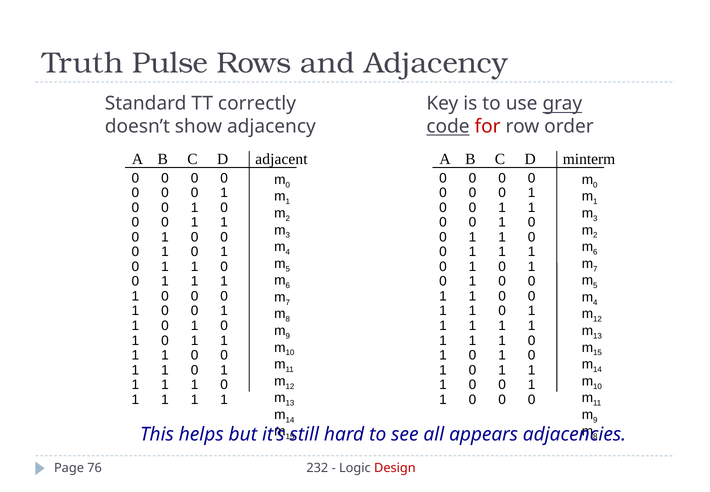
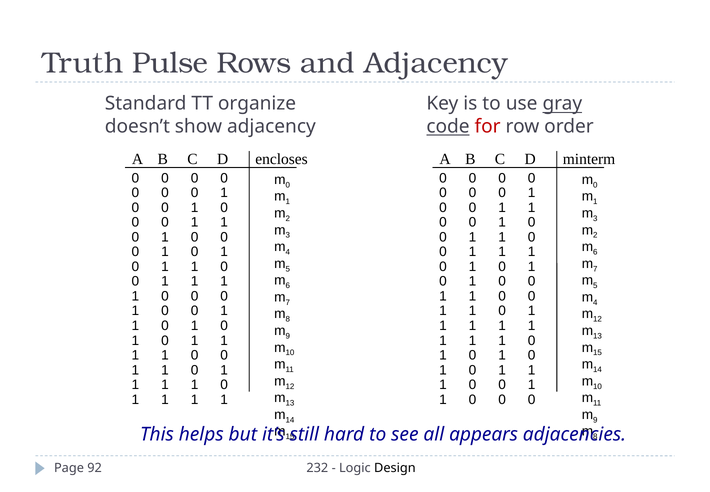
correctly: correctly -> organize
adjacent: adjacent -> encloses
76: 76 -> 92
Design colour: red -> black
